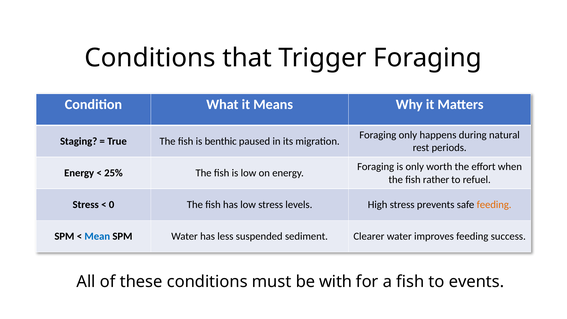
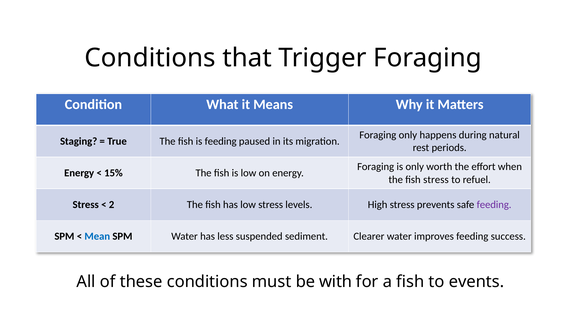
is benthic: benthic -> feeding
25%: 25% -> 15%
fish rather: rather -> stress
0: 0 -> 2
feeding at (494, 205) colour: orange -> purple
